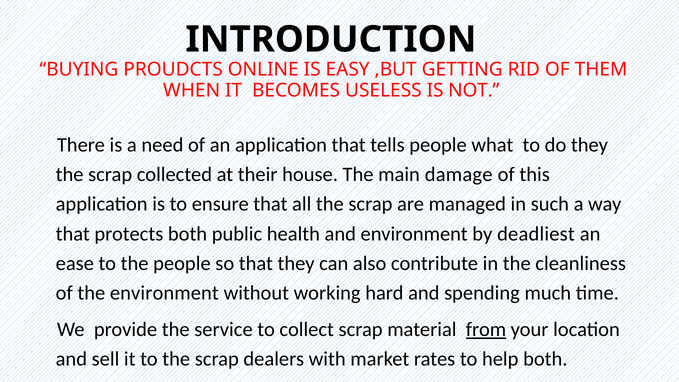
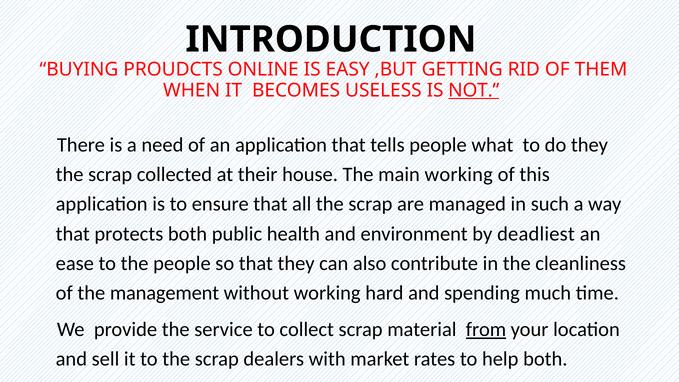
NOT underline: none -> present
main damage: damage -> working
the environment: environment -> management
